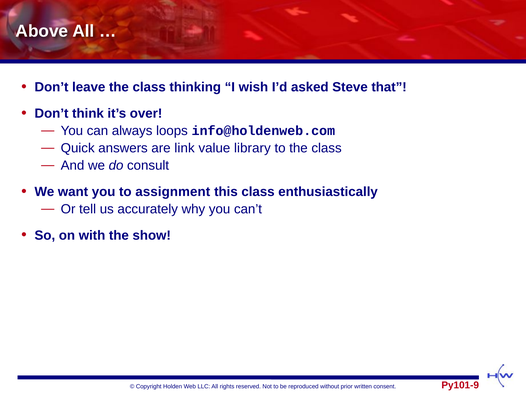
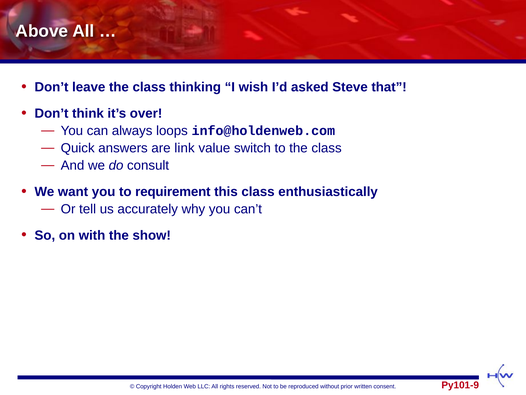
library: library -> switch
assignment: assignment -> requirement
